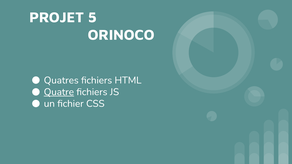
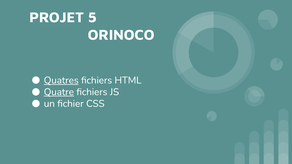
Quatres underline: none -> present
